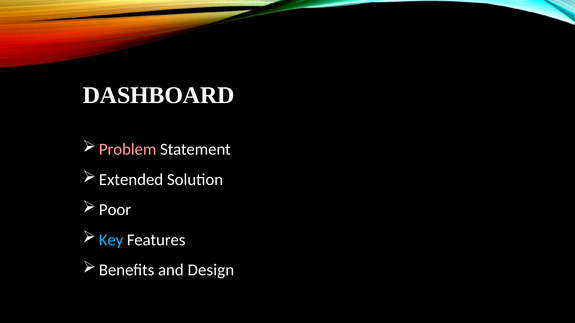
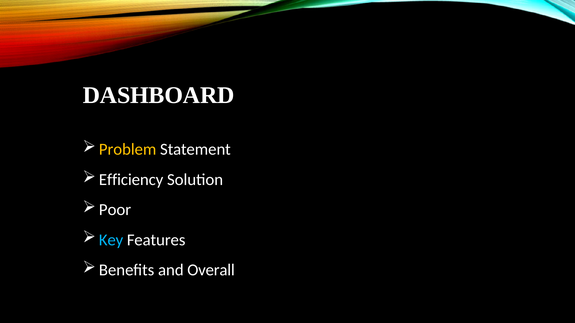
Problem colour: pink -> yellow
Extended: Extended -> Efficiency
Design: Design -> Overall
